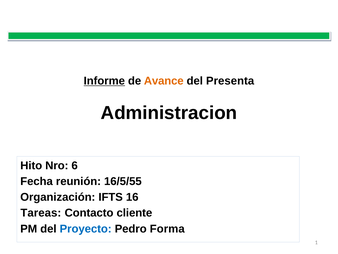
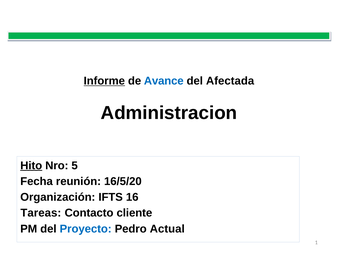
Avance colour: orange -> blue
Presenta: Presenta -> Afectada
Hito underline: none -> present
6: 6 -> 5
16/5/55: 16/5/55 -> 16/5/20
Forma: Forma -> Actual
